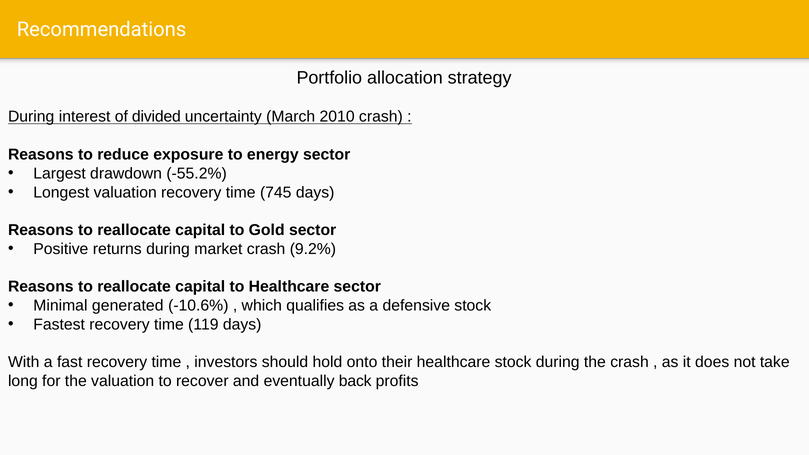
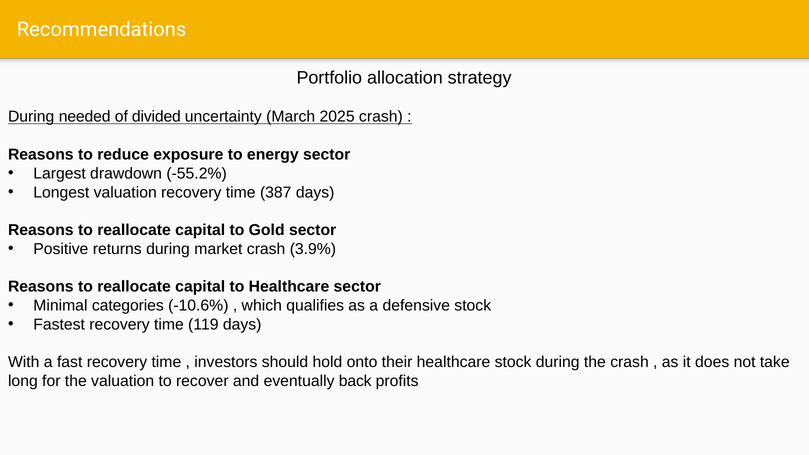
interest: interest -> needed
2010: 2010 -> 2025
745: 745 -> 387
9.2%: 9.2% -> 3.9%
generated: generated -> categories
